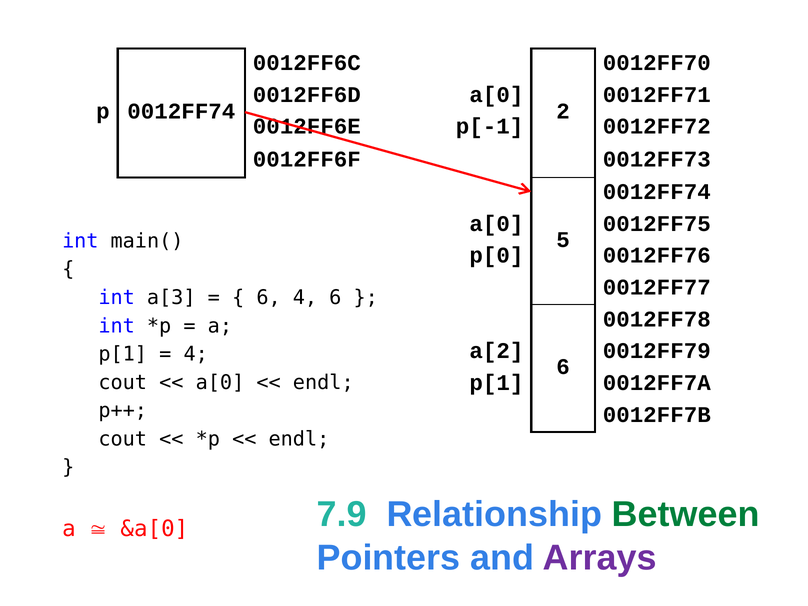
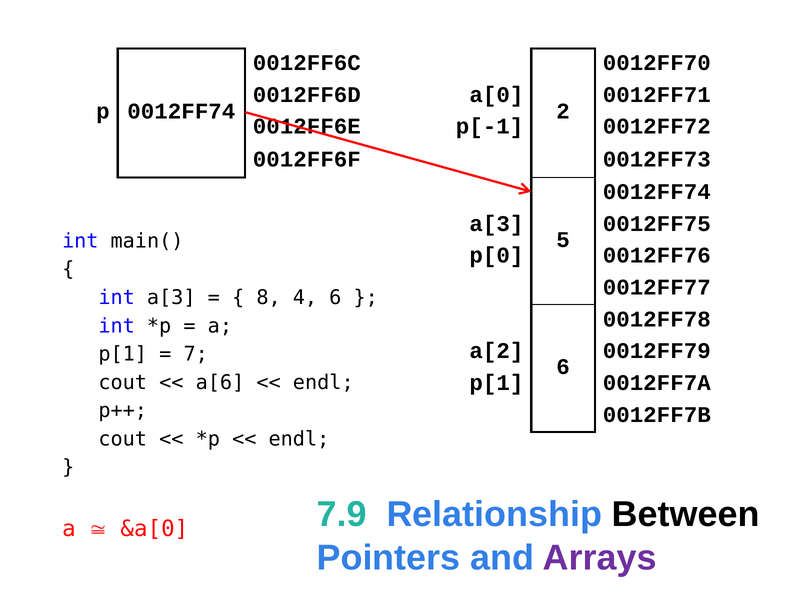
a[0 at (496, 224): a[0 -> a[3
6 at (269, 298): 6 -> 8
4 at (196, 354): 4 -> 7
a[0 at (220, 382): a[0 -> a[6
Between colour: green -> black
